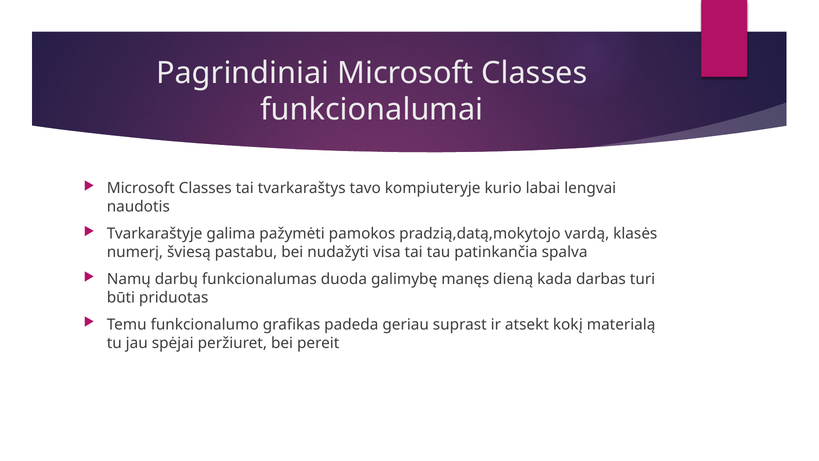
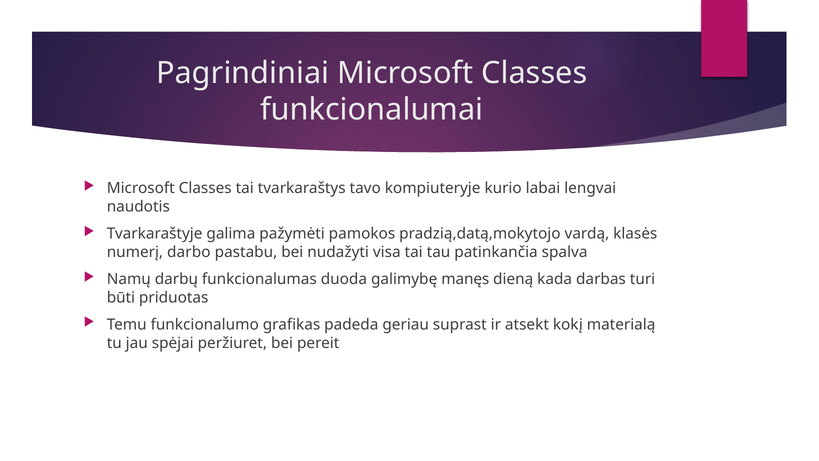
šviesą: šviesą -> darbo
